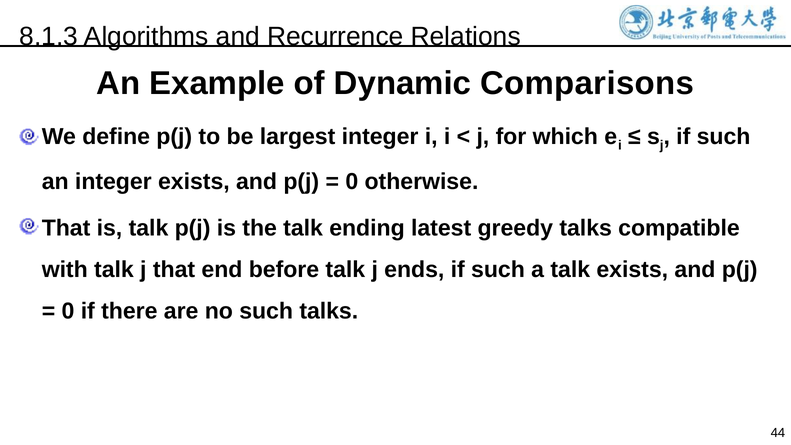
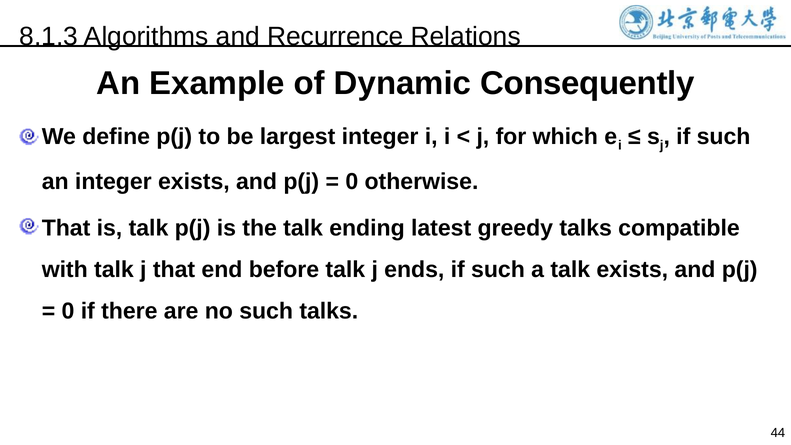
Comparisons: Comparisons -> Consequently
